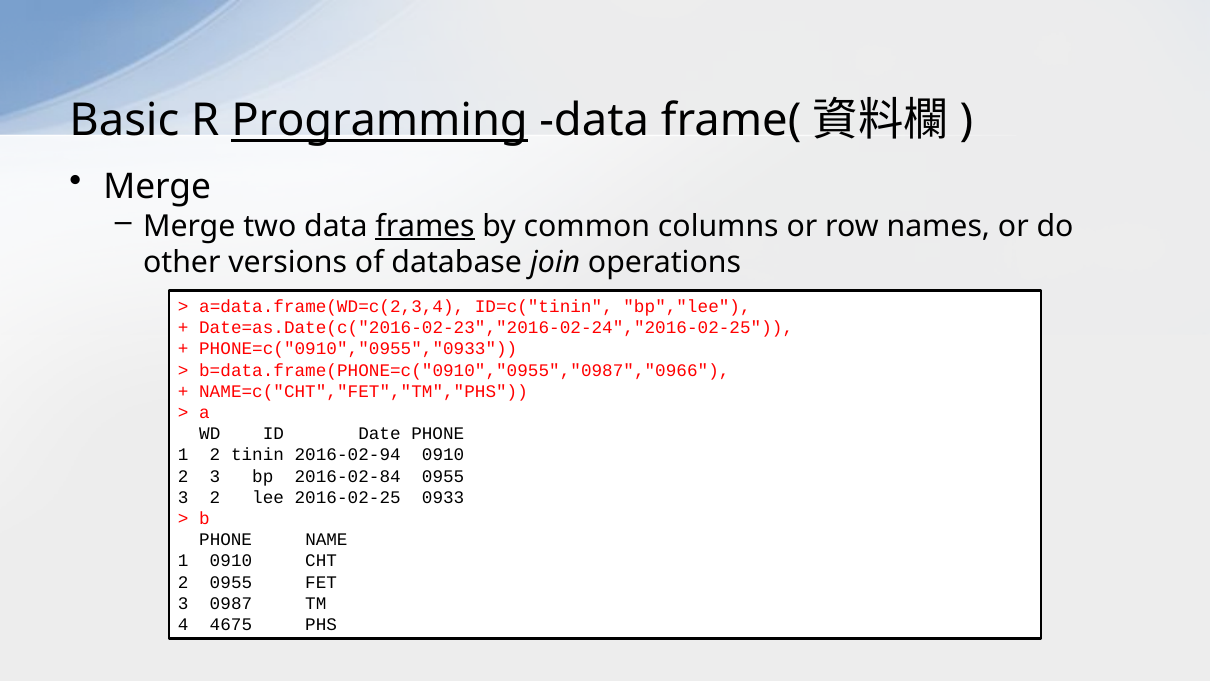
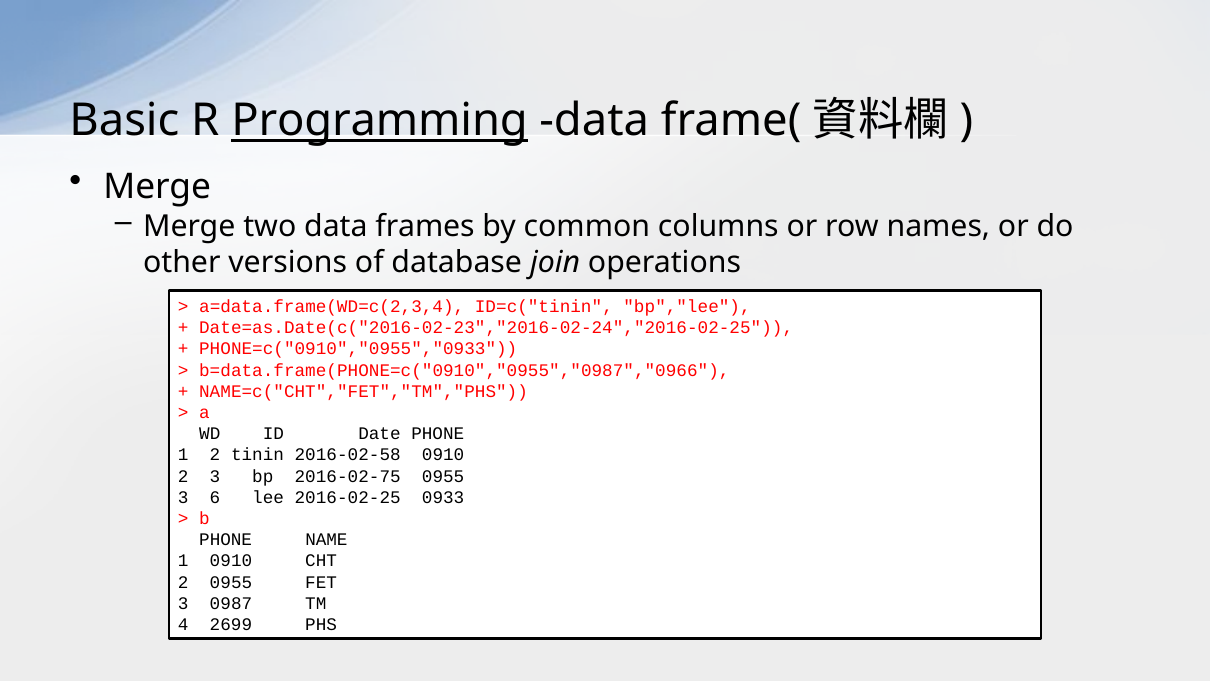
frames underline: present -> none
2016-02-94: 2016-02-94 -> 2016-02-58
2016-02-84: 2016-02-84 -> 2016-02-75
3 2: 2 -> 6
4675: 4675 -> 2699
